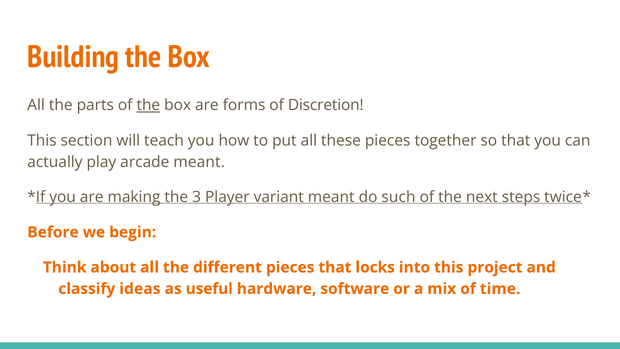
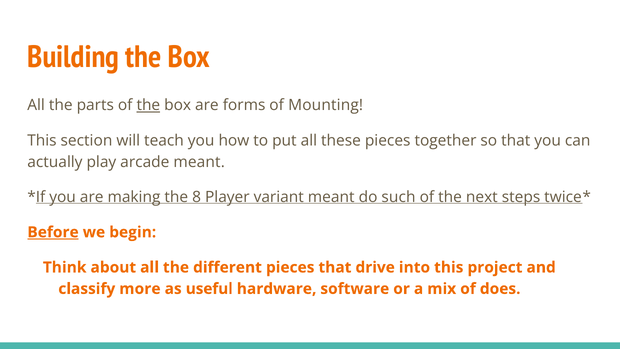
Discretion: Discretion -> Mounting
3: 3 -> 8
Before underline: none -> present
locks: locks -> drive
ideas: ideas -> more
time: time -> does
